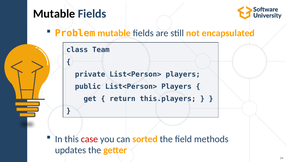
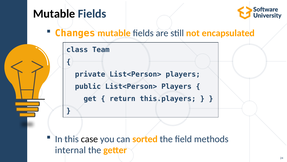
Problem: Problem -> Changes
case colour: red -> black
updates: updates -> internal
